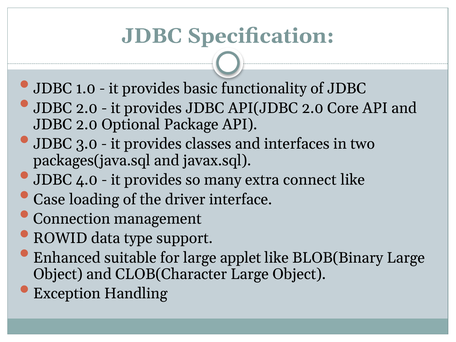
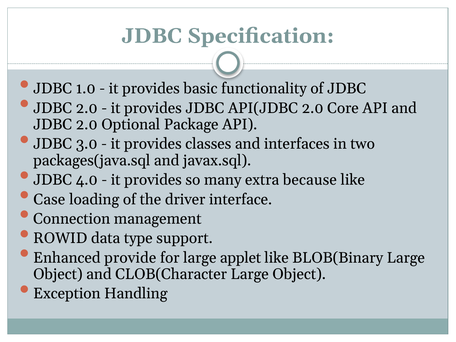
connect: connect -> because
suitable: suitable -> provide
